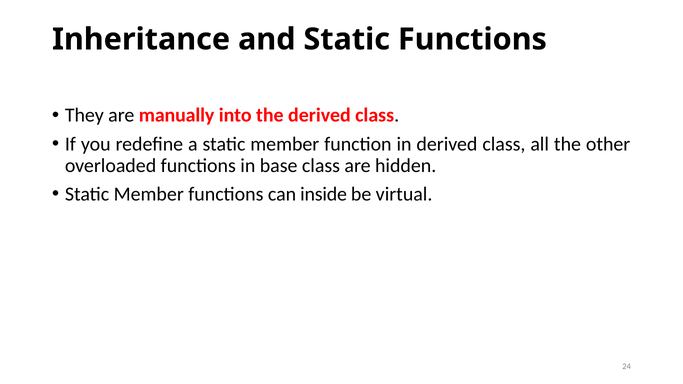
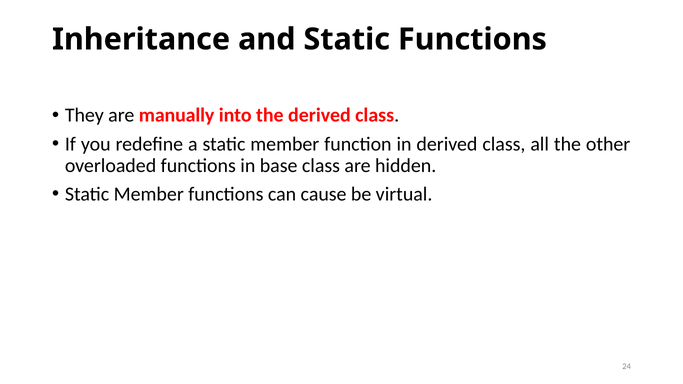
inside: inside -> cause
